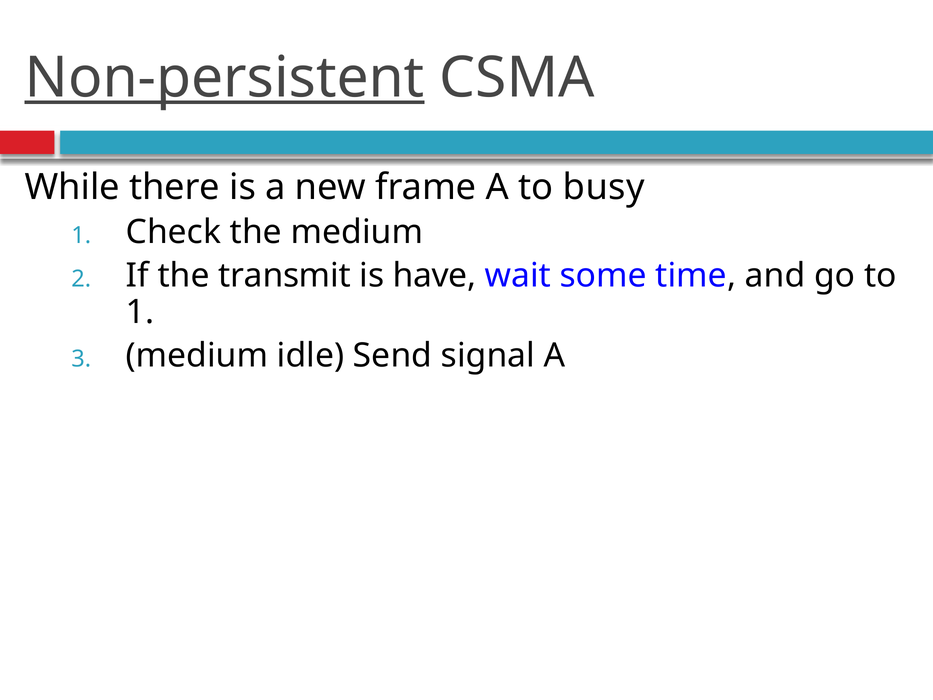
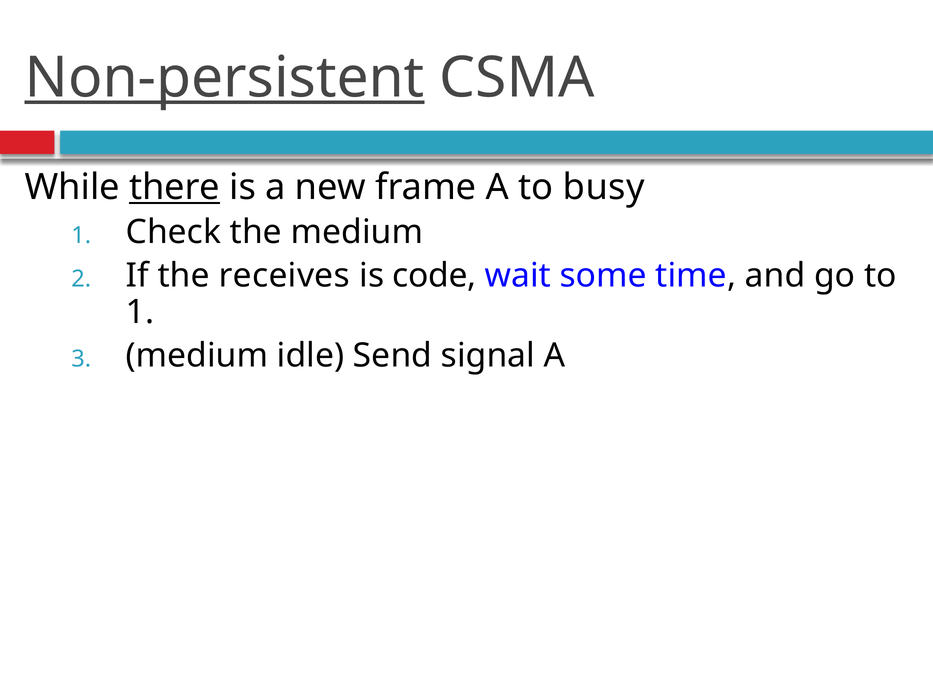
there underline: none -> present
transmit: transmit -> receives
have: have -> code
